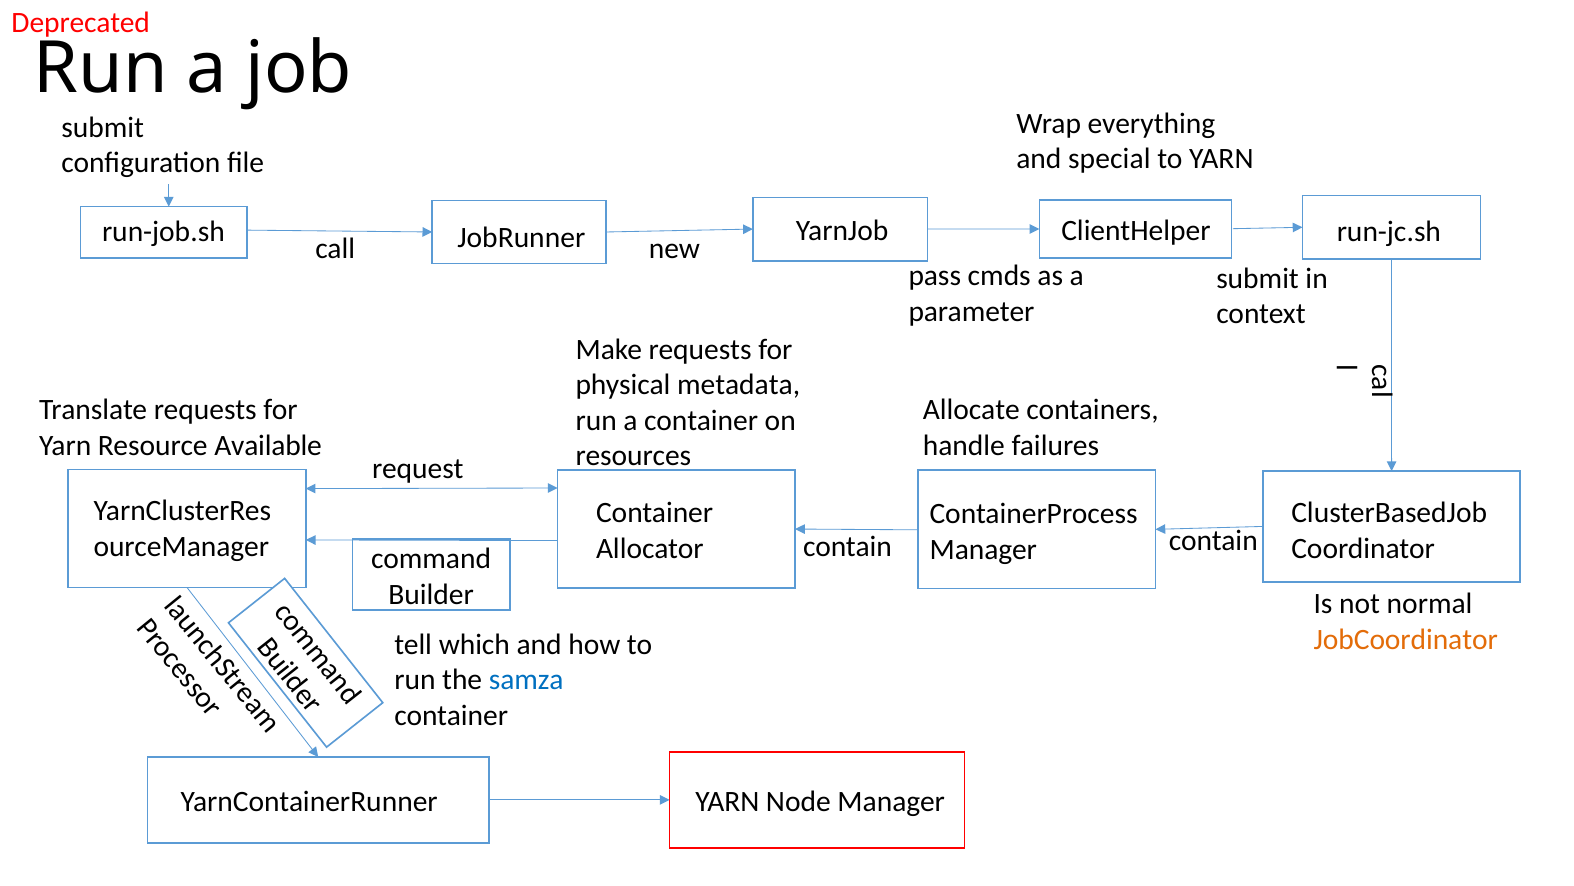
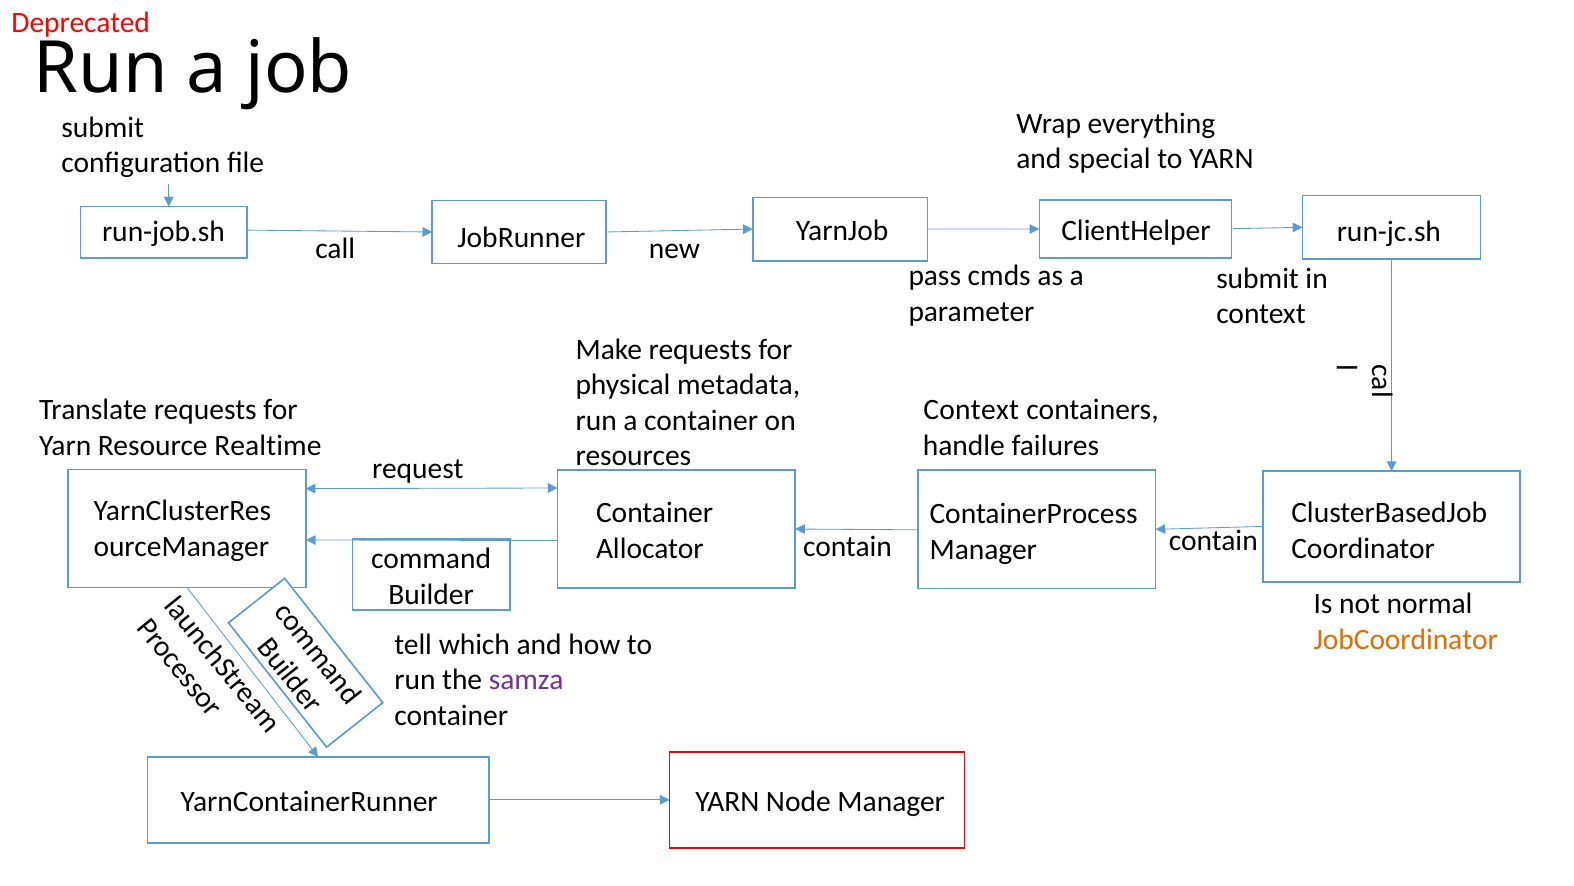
Allocate at (971, 410): Allocate -> Context
Available: Available -> Realtime
samza colour: blue -> purple
